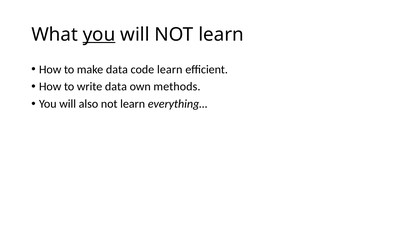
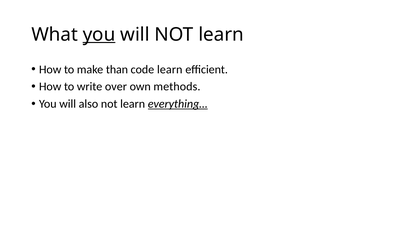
make data: data -> than
write data: data -> over
everything… underline: none -> present
